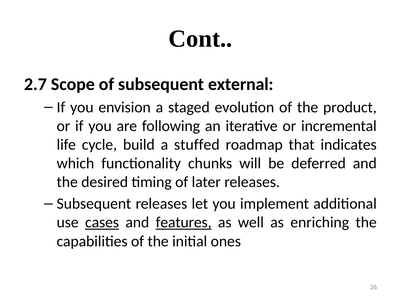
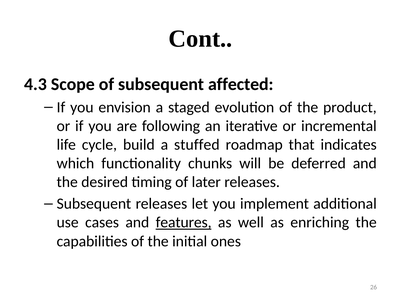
2.7: 2.7 -> 4.3
external: external -> affected
cases underline: present -> none
